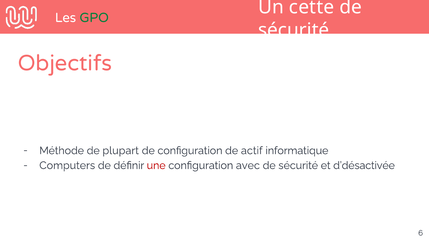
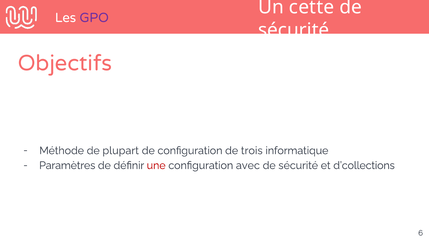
GPO colour: green -> purple
actif: actif -> trois
Computers: Computers -> Paramètres
d’désactivée: d’désactivée -> d’collections
